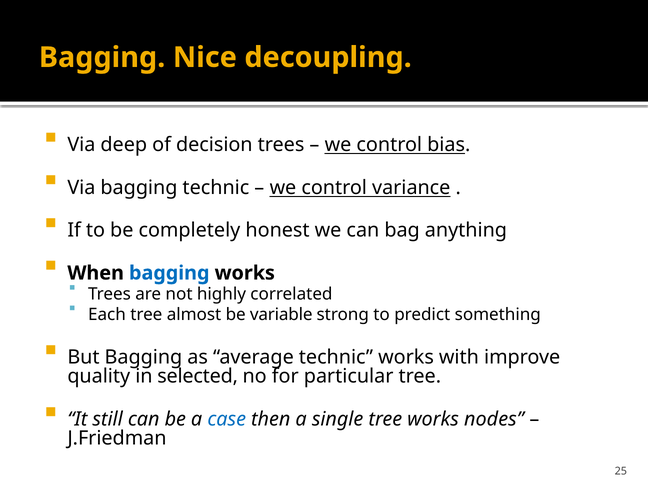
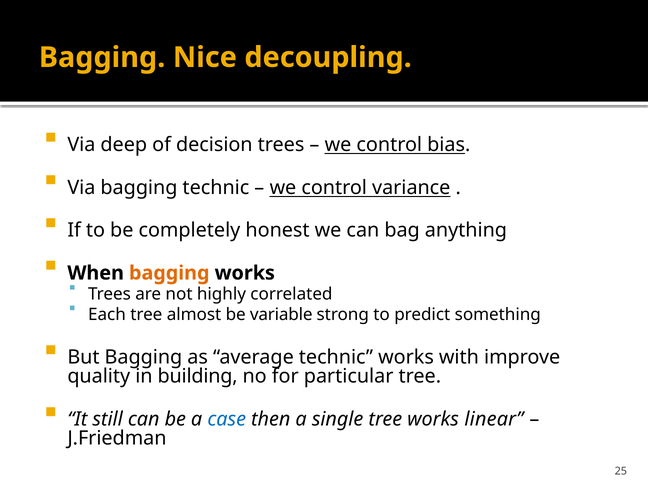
bagging at (169, 273) colour: blue -> orange
selected: selected -> building
nodes: nodes -> linear
